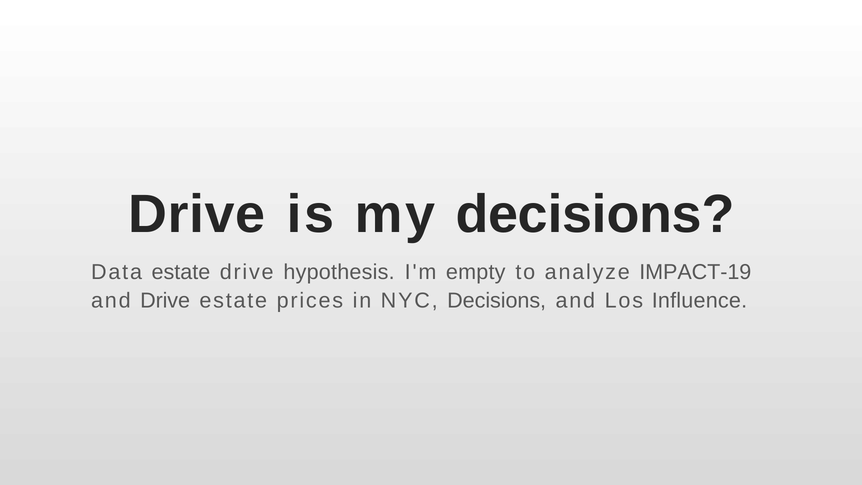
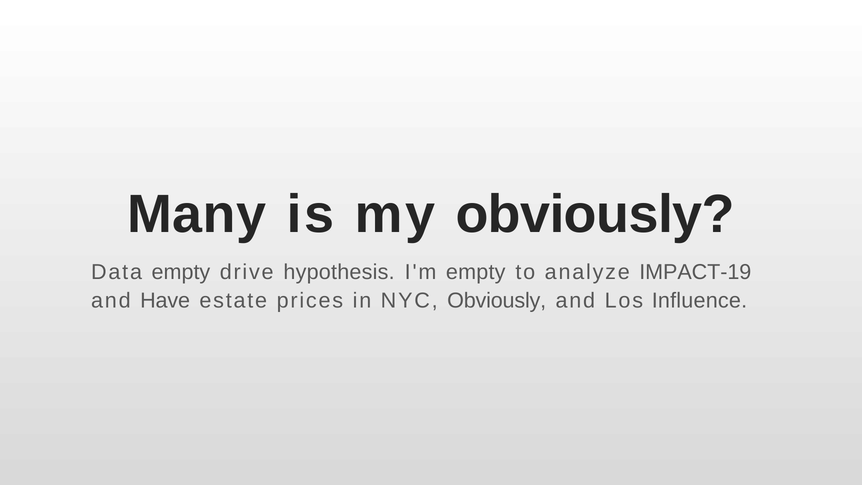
Drive at (197, 214): Drive -> Many
my decisions: decisions -> obviously
Data estate: estate -> empty
and Drive: Drive -> Have
NYC Decisions: Decisions -> Obviously
